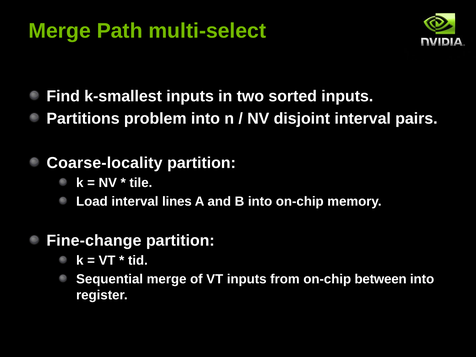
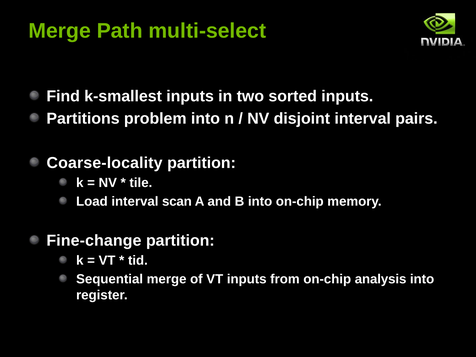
lines: lines -> scan
between: between -> analysis
